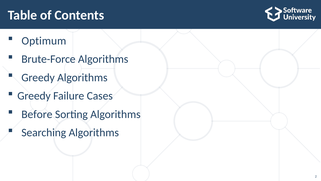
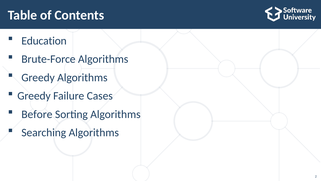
Optimum: Optimum -> Education
